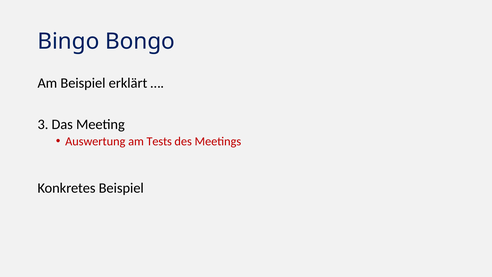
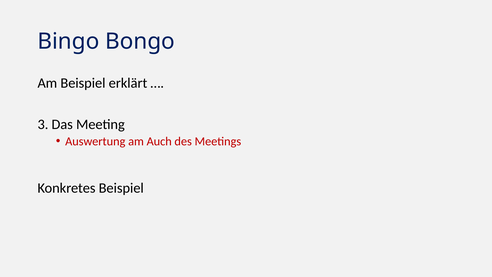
Tests: Tests -> Auch
